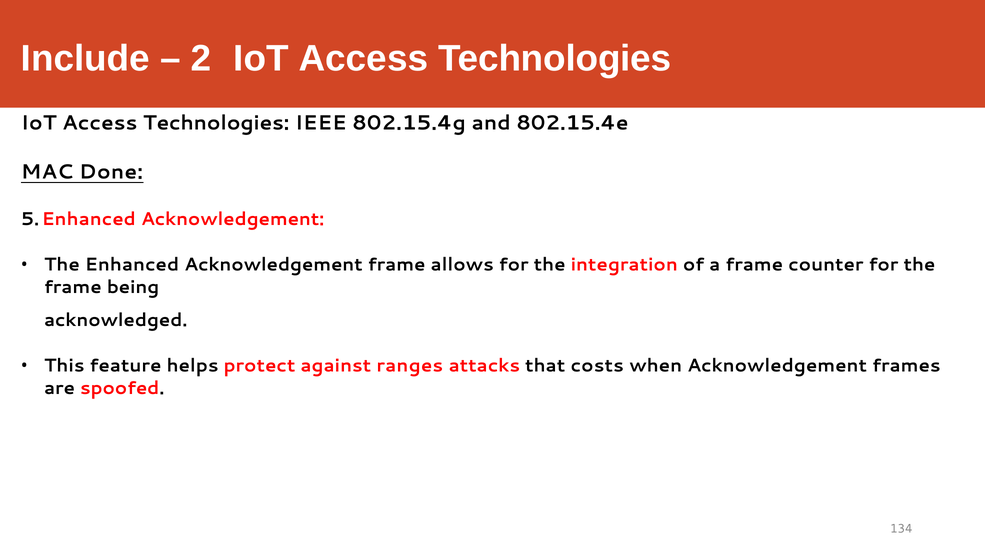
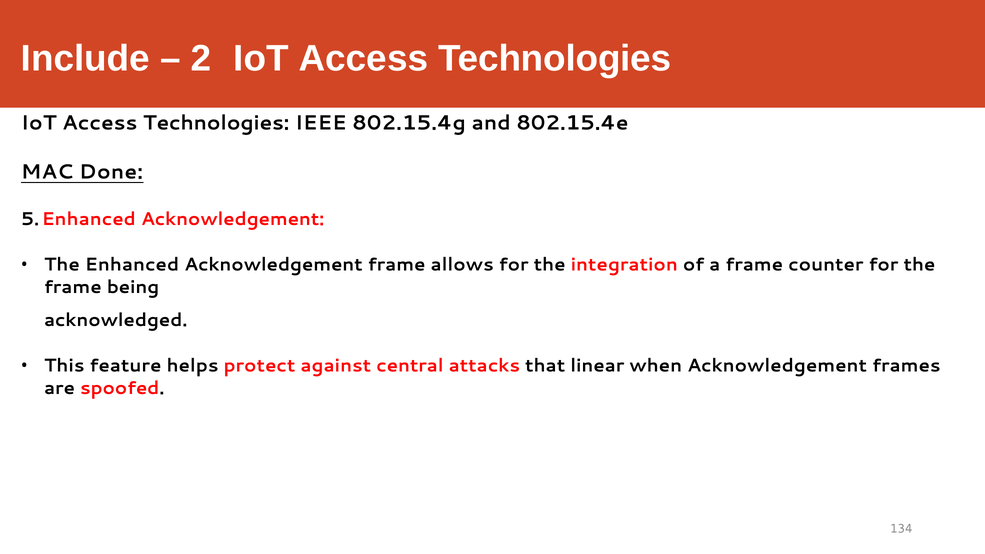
ranges: ranges -> central
costs: costs -> linear
